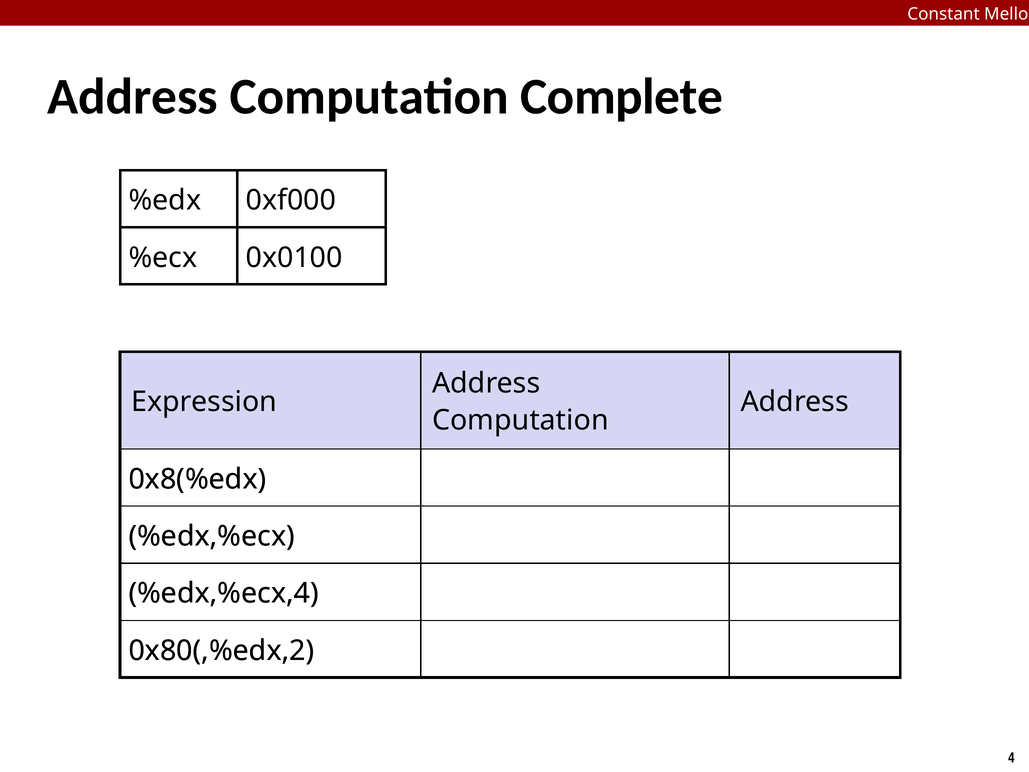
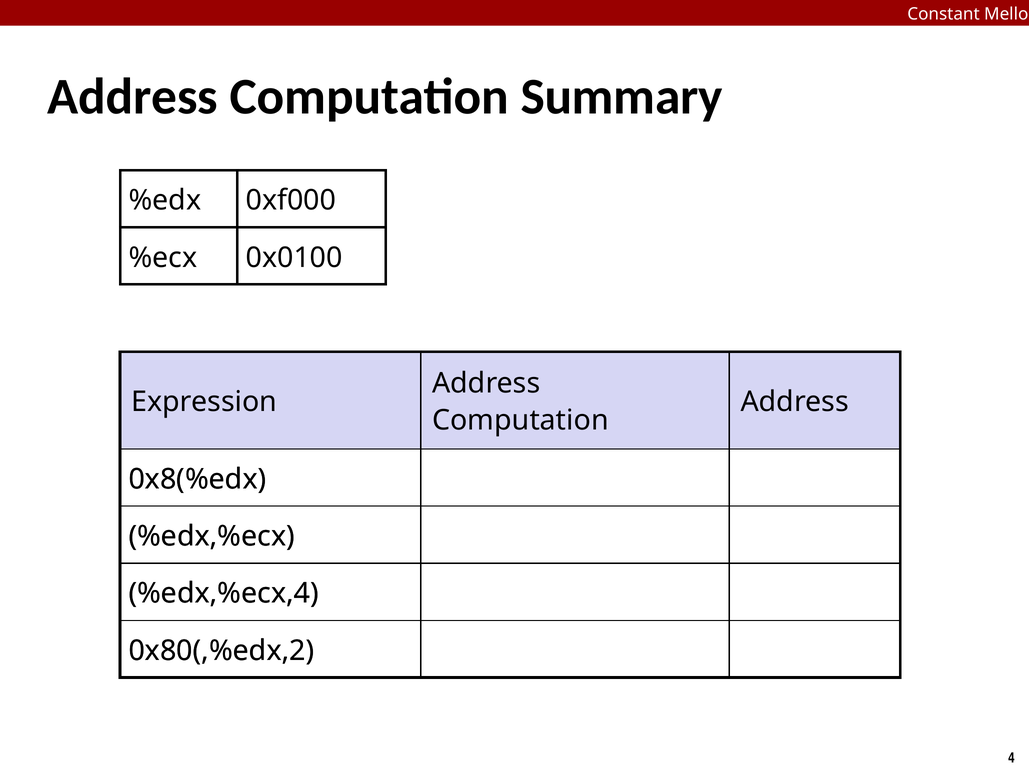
Complete: Complete -> Summary
